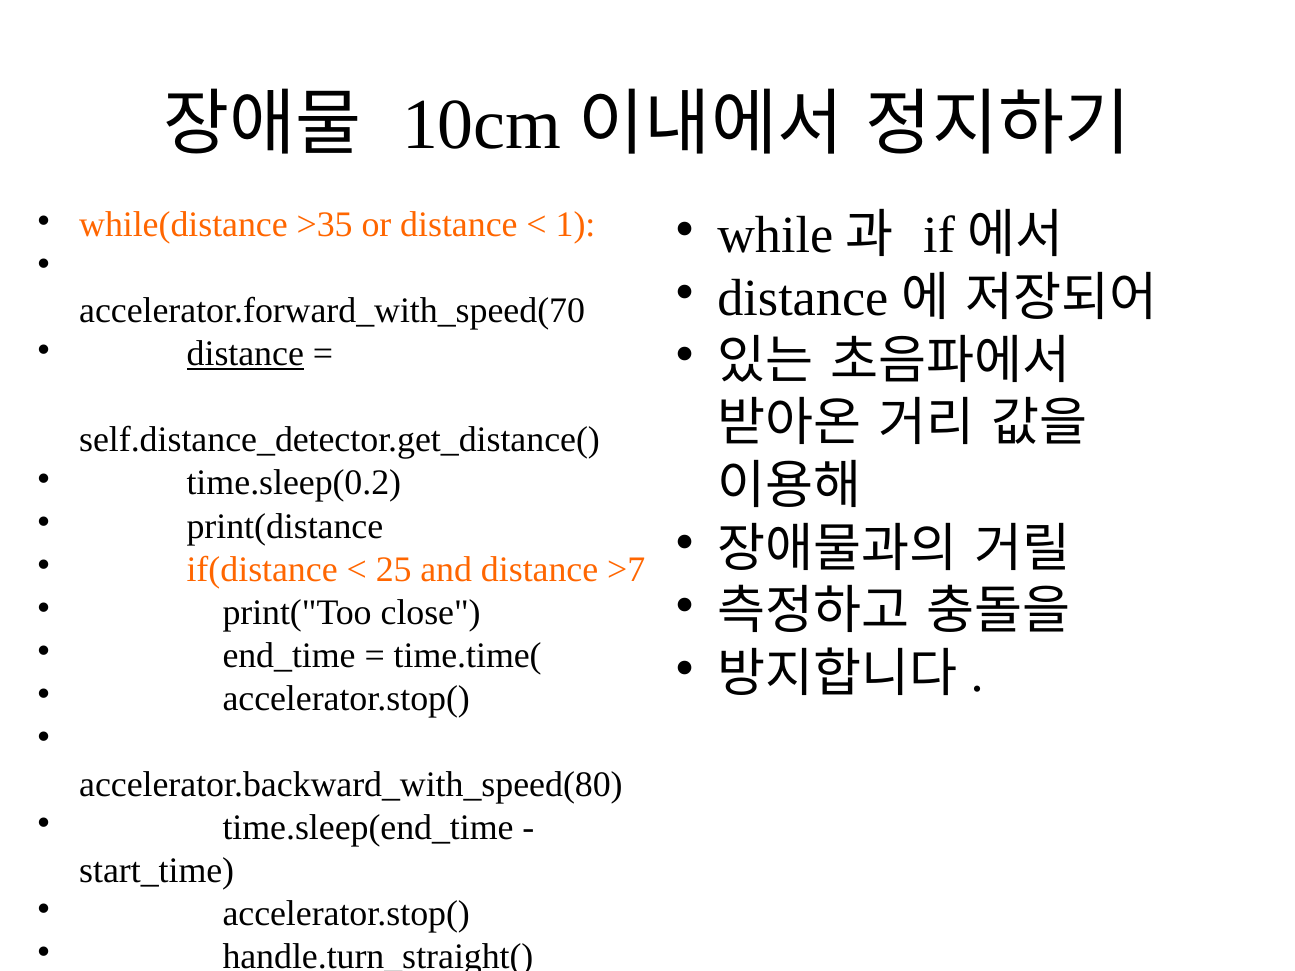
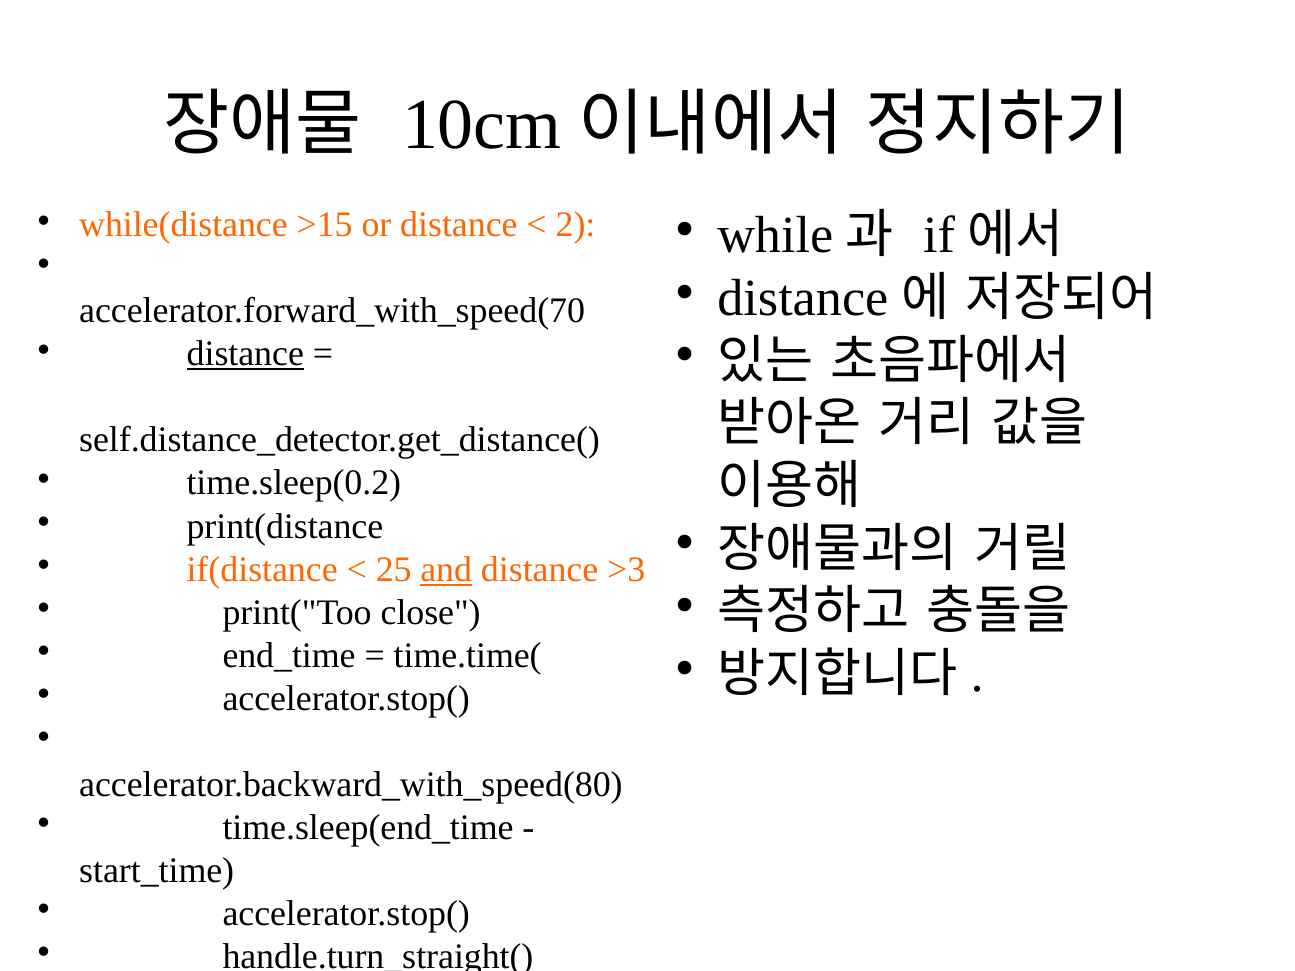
>35: >35 -> >15
1: 1 -> 2
and underline: none -> present
>7: >7 -> >3
